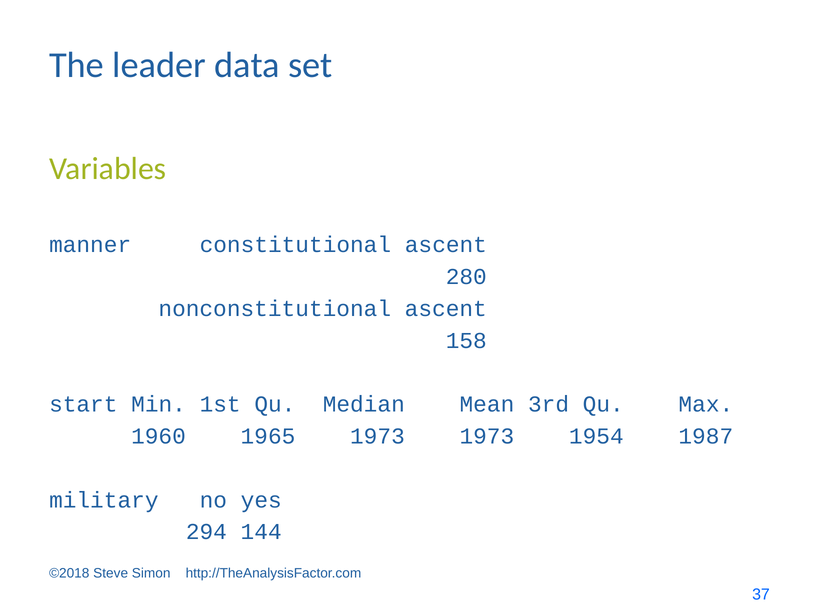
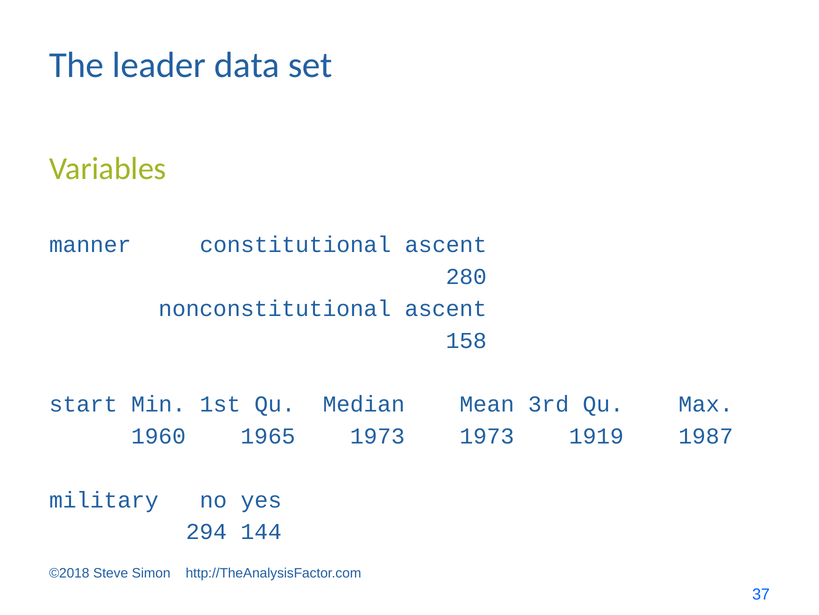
1954: 1954 -> 1919
